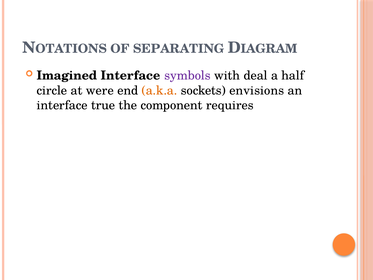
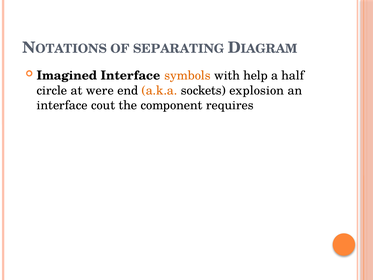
symbols colour: purple -> orange
deal: deal -> help
envisions: envisions -> explosion
true: true -> cout
